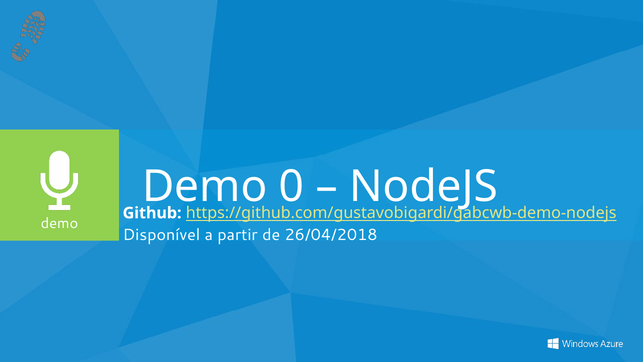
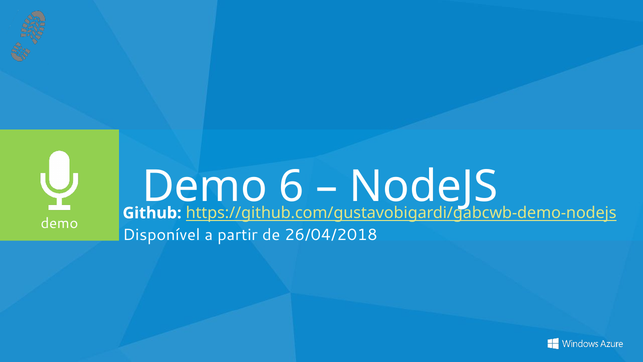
0: 0 -> 6
